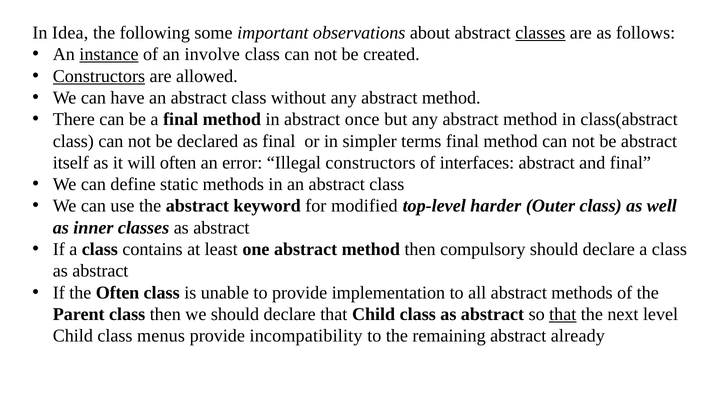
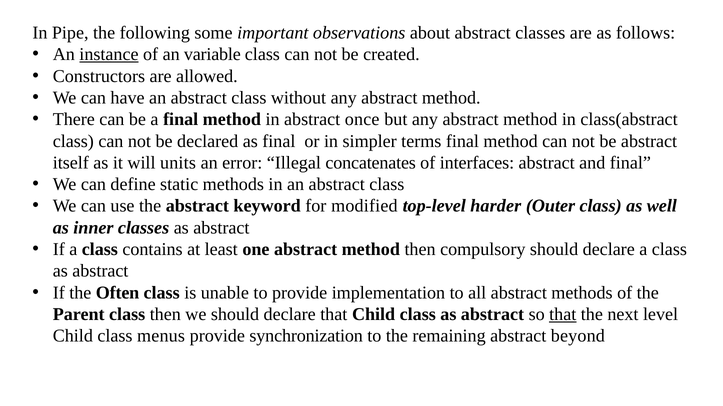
Idea: Idea -> Pipe
classes at (540, 33) underline: present -> none
involve: involve -> variable
Constructors at (99, 76) underline: present -> none
will often: often -> units
Illegal constructors: constructors -> concatenates
incompatibility: incompatibility -> synchronization
already: already -> beyond
